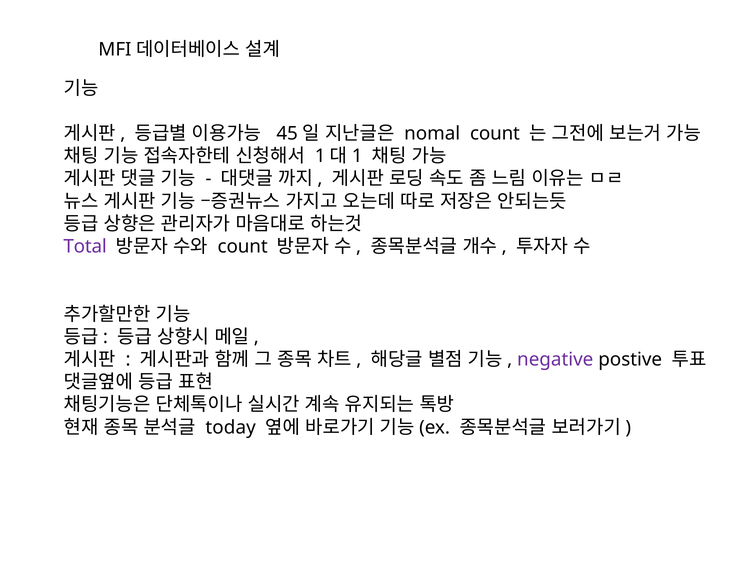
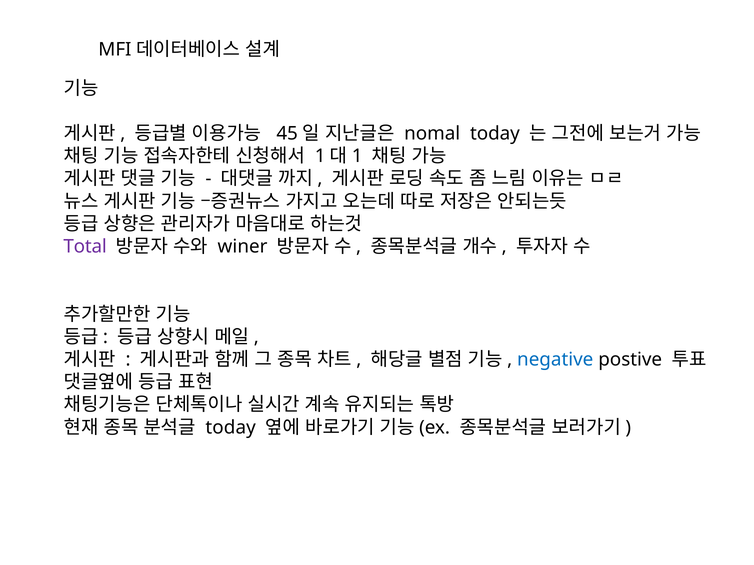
nomal count: count -> today
count at (243, 247): count -> winer
negative colour: purple -> blue
